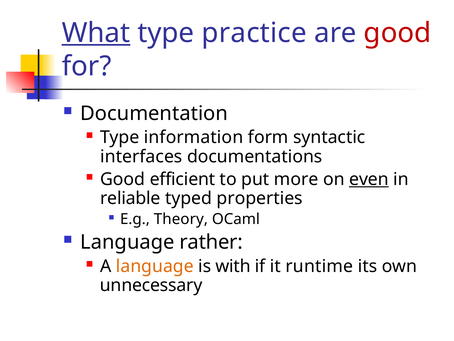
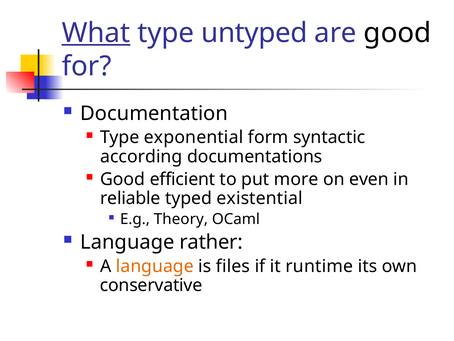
practice: practice -> untyped
good at (397, 33) colour: red -> black
information: information -> exponential
interfaces: interfaces -> according
even underline: present -> none
properties: properties -> existential
with: with -> files
unnecessary: unnecessary -> conservative
